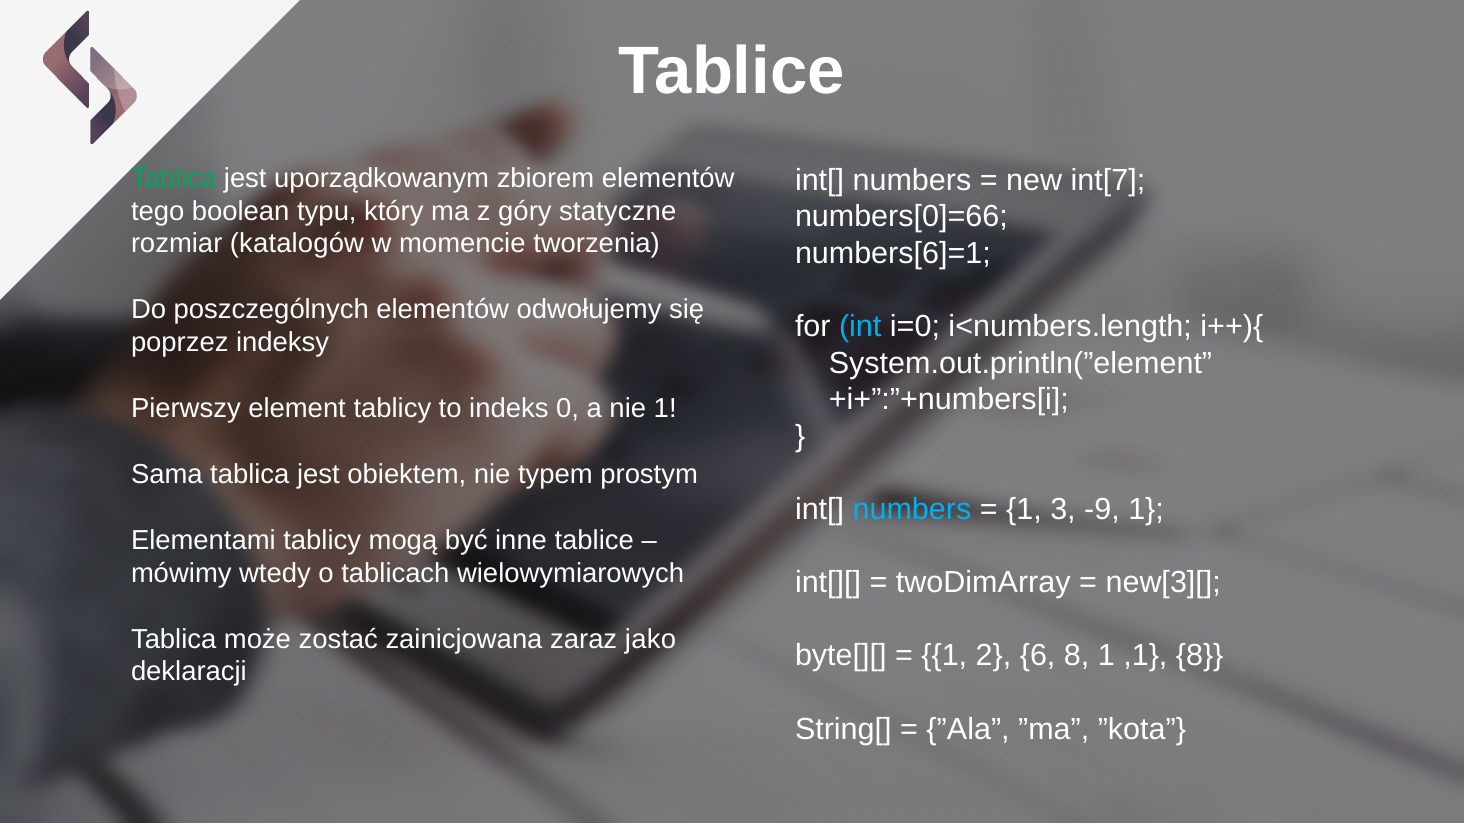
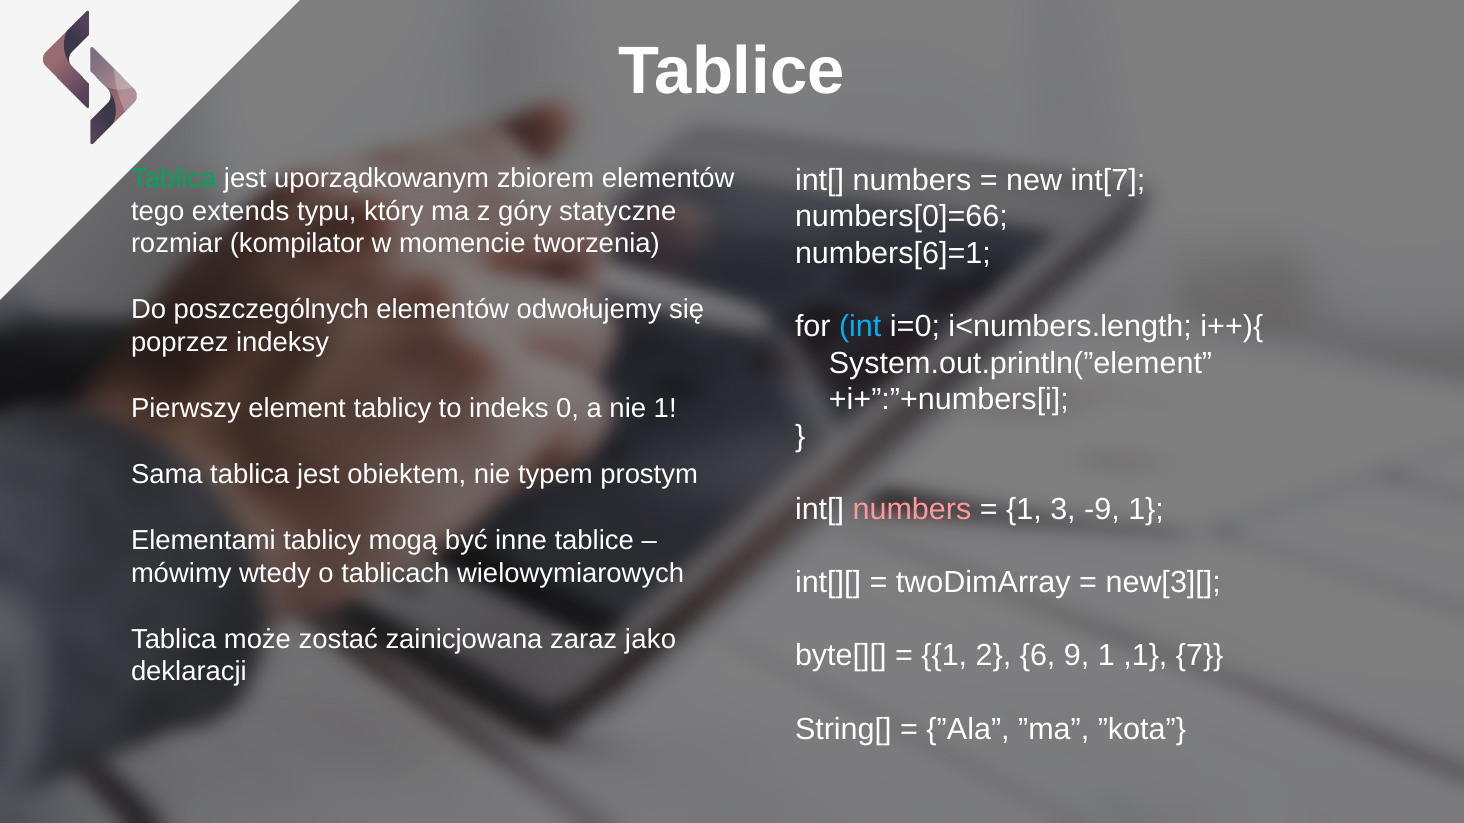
boolean: boolean -> extends
katalogów: katalogów -> kompilator
numbers at (912, 510) colour: light blue -> pink
6 8: 8 -> 9
,1 8: 8 -> 7
